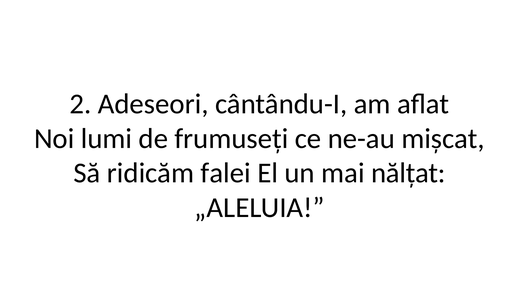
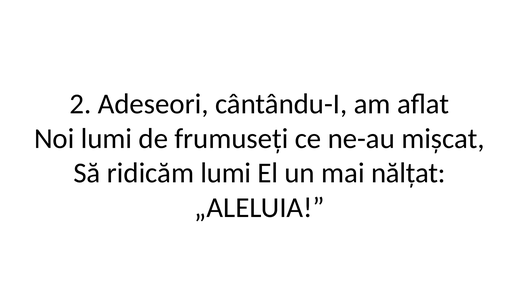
ridicăm falei: falei -> lumi
